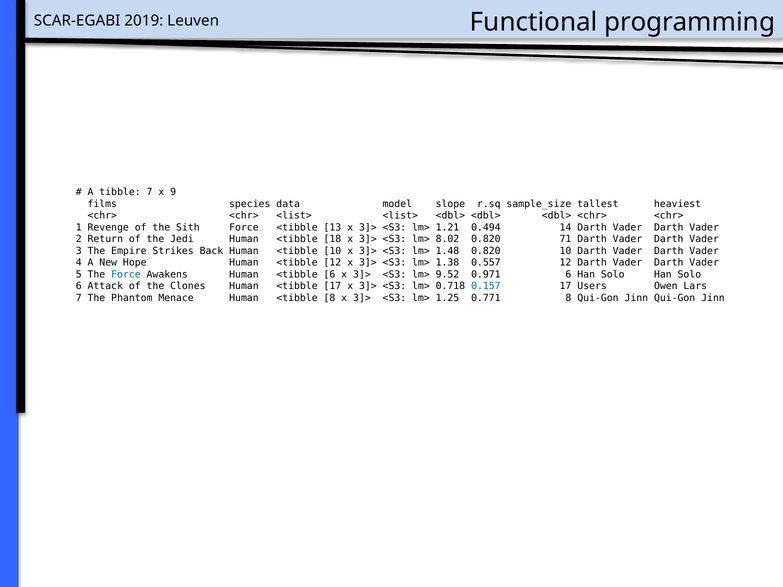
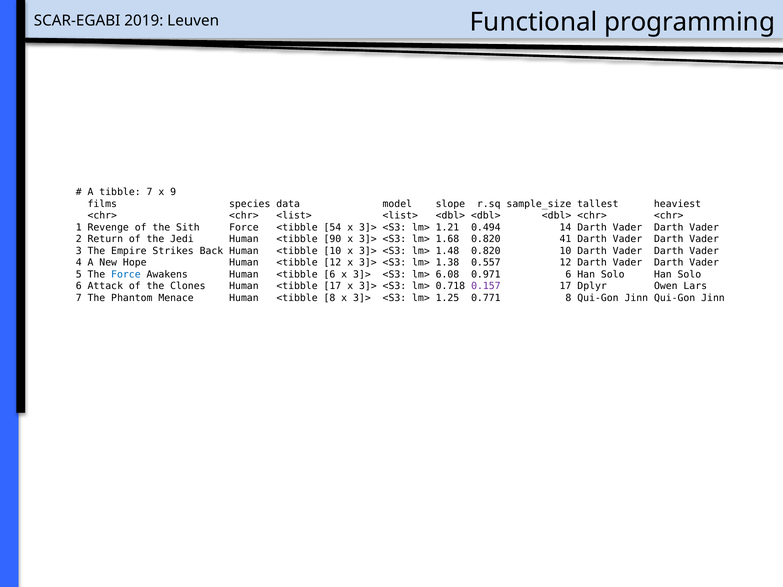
13: 13 -> 54
18: 18 -> 90
8.02: 8.02 -> 1.68
71: 71 -> 41
9.52: 9.52 -> 6.08
0.157 colour: blue -> purple
Users: Users -> Dplyr
